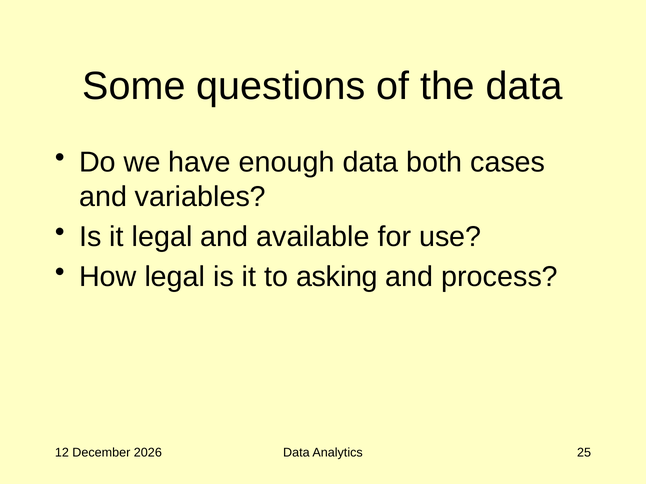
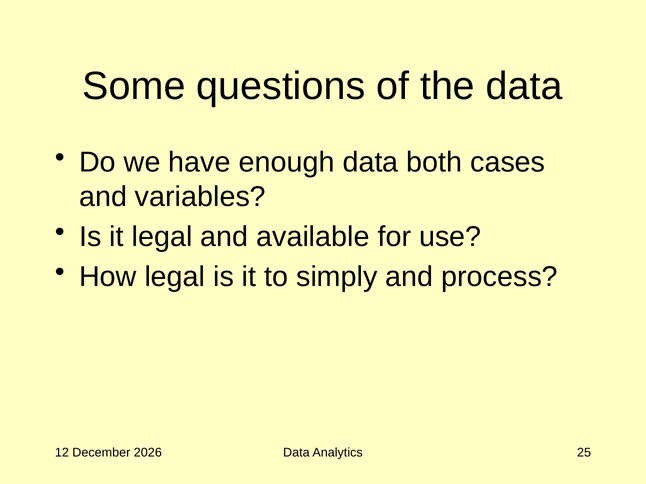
asking: asking -> simply
